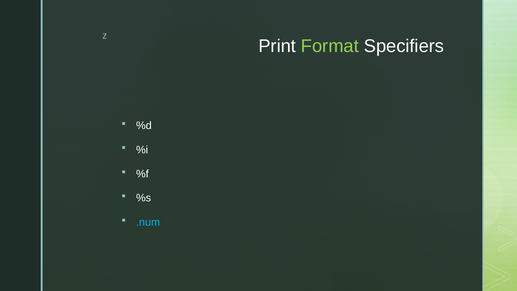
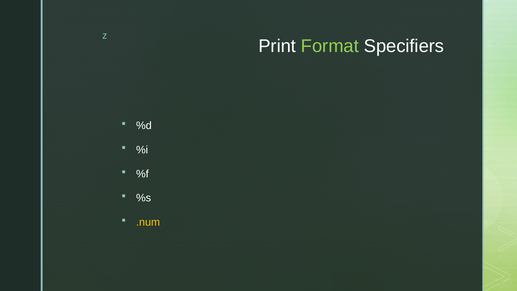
.num colour: light blue -> yellow
